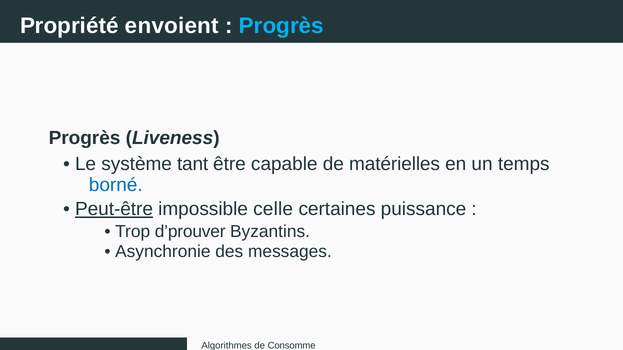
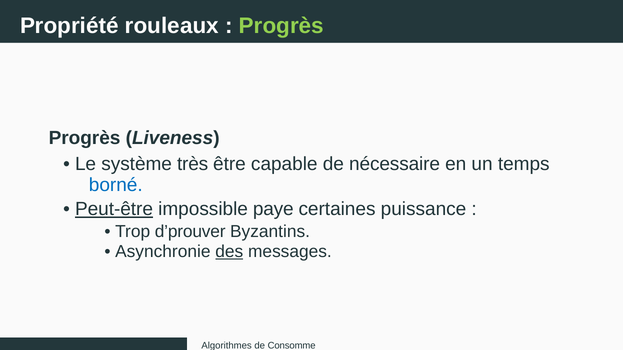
envoient: envoient -> rouleaux
Progrès at (281, 26) colour: light blue -> light green
tant: tant -> très
matérielles: matérielles -> nécessaire
celle: celle -> paye
des underline: none -> present
